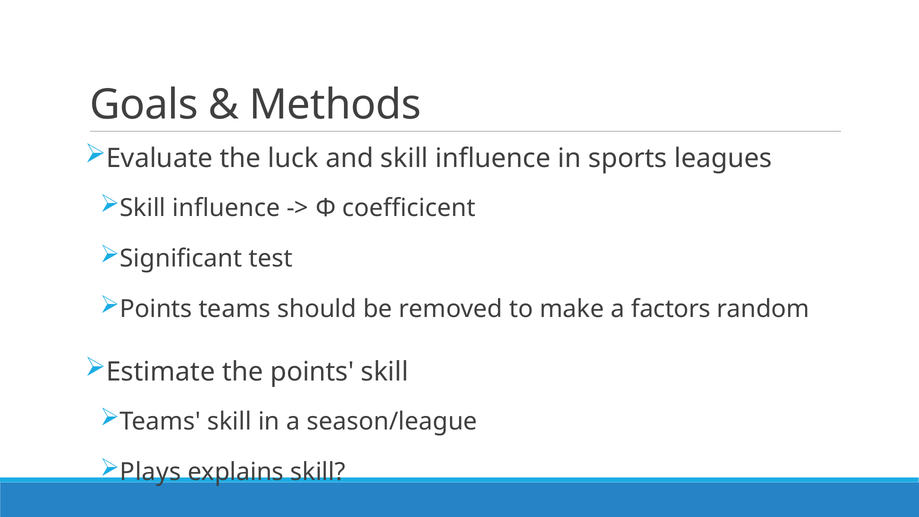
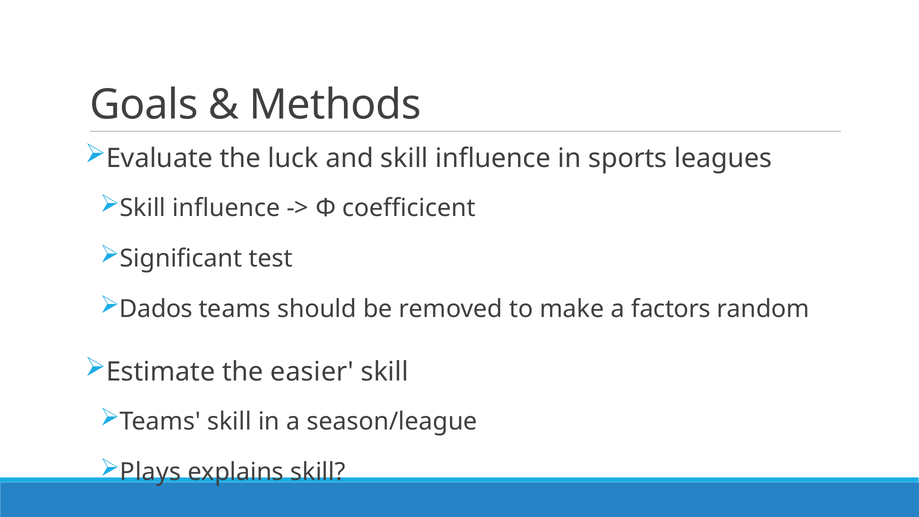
Points at (156, 309): Points -> Dados
the points: points -> easier
